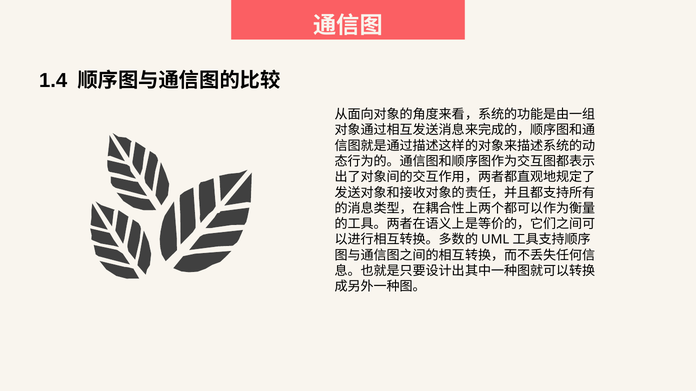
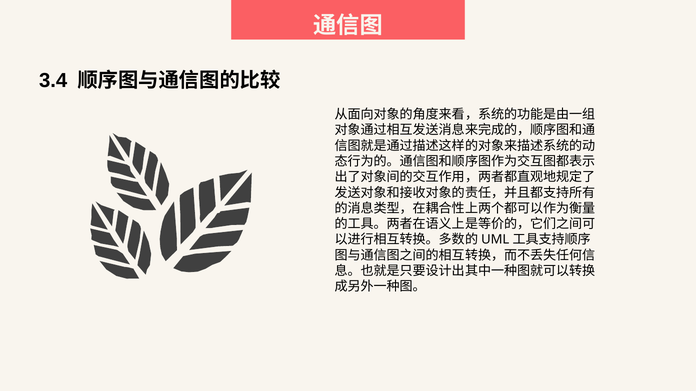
1.4: 1.4 -> 3.4
